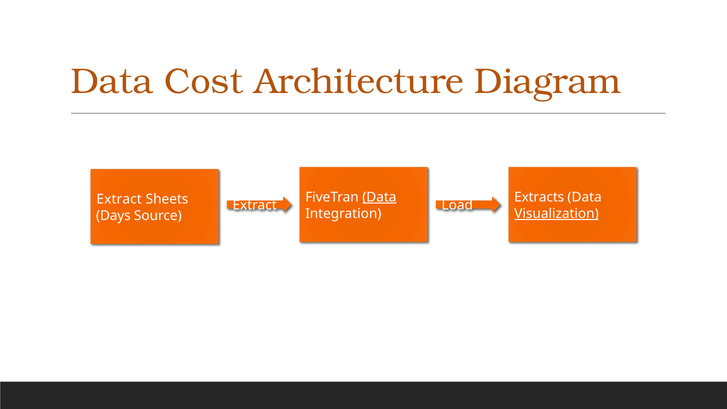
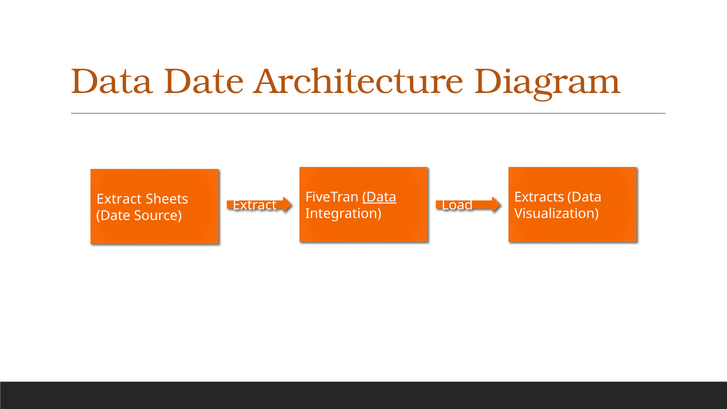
Data Cost: Cost -> Date
Visualization underline: present -> none
Days at (113, 216): Days -> Date
